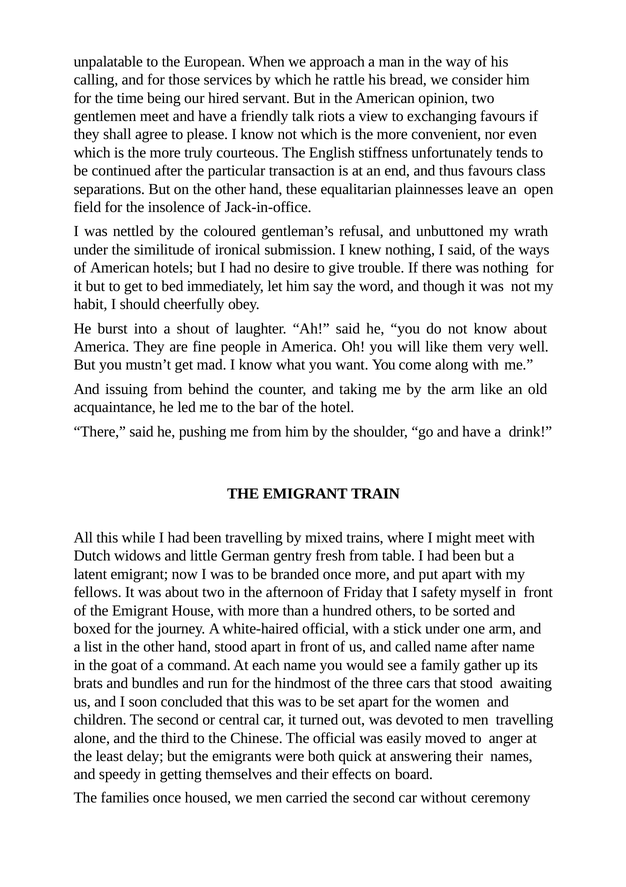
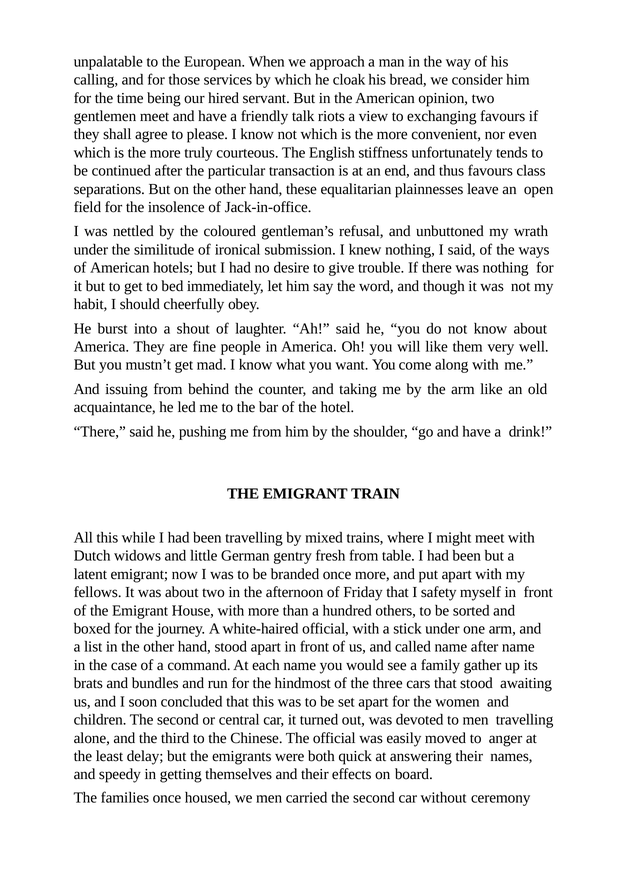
rattle: rattle -> cloak
goat: goat -> case
